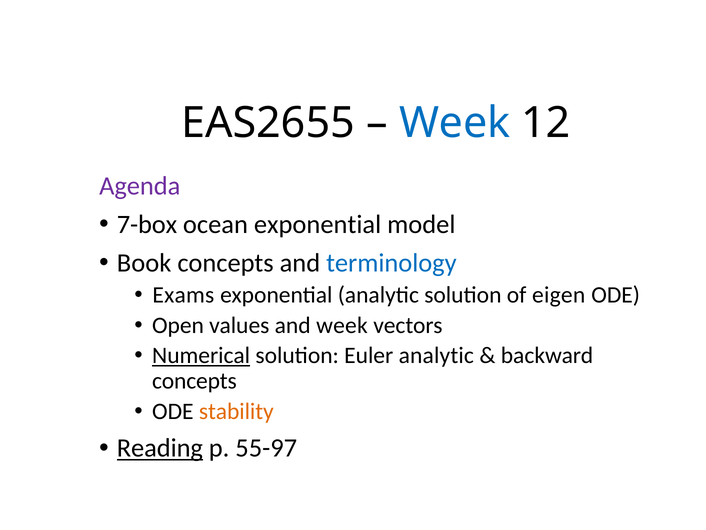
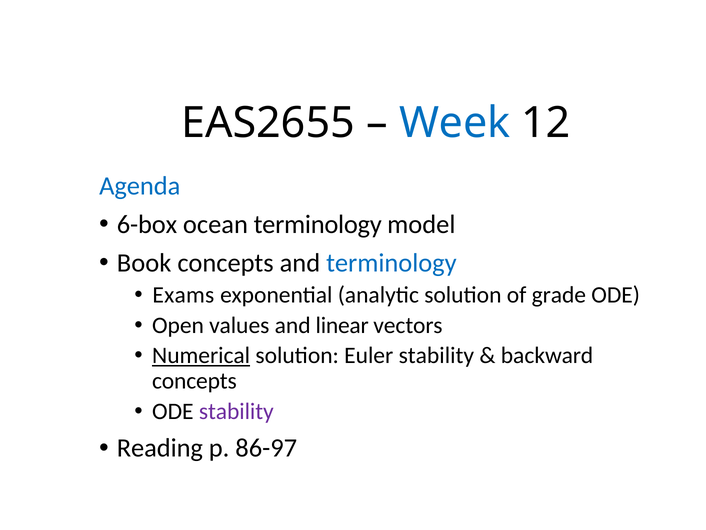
Agenda colour: purple -> blue
7-box: 7-box -> 6-box
ocean exponential: exponential -> terminology
eigen: eigen -> grade
and week: week -> linear
Euler analytic: analytic -> stability
stability at (236, 411) colour: orange -> purple
Reading underline: present -> none
55-97: 55-97 -> 86-97
